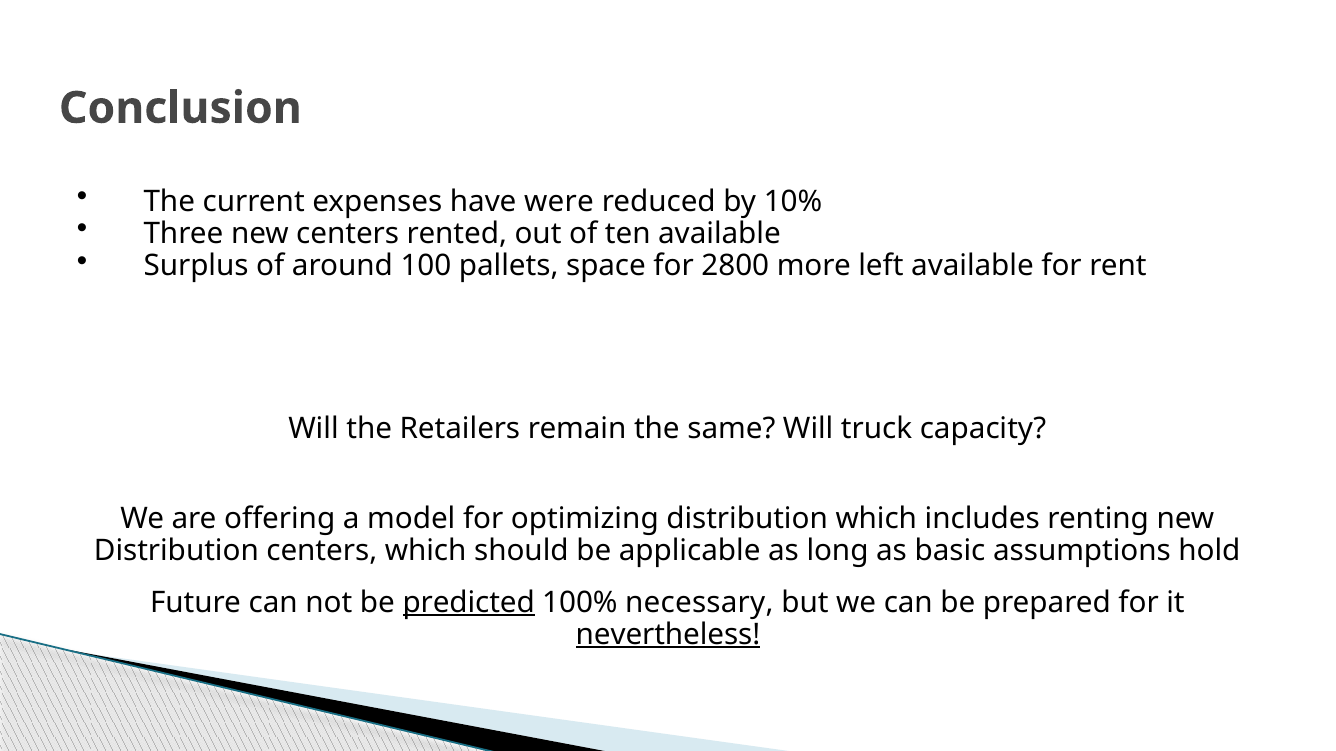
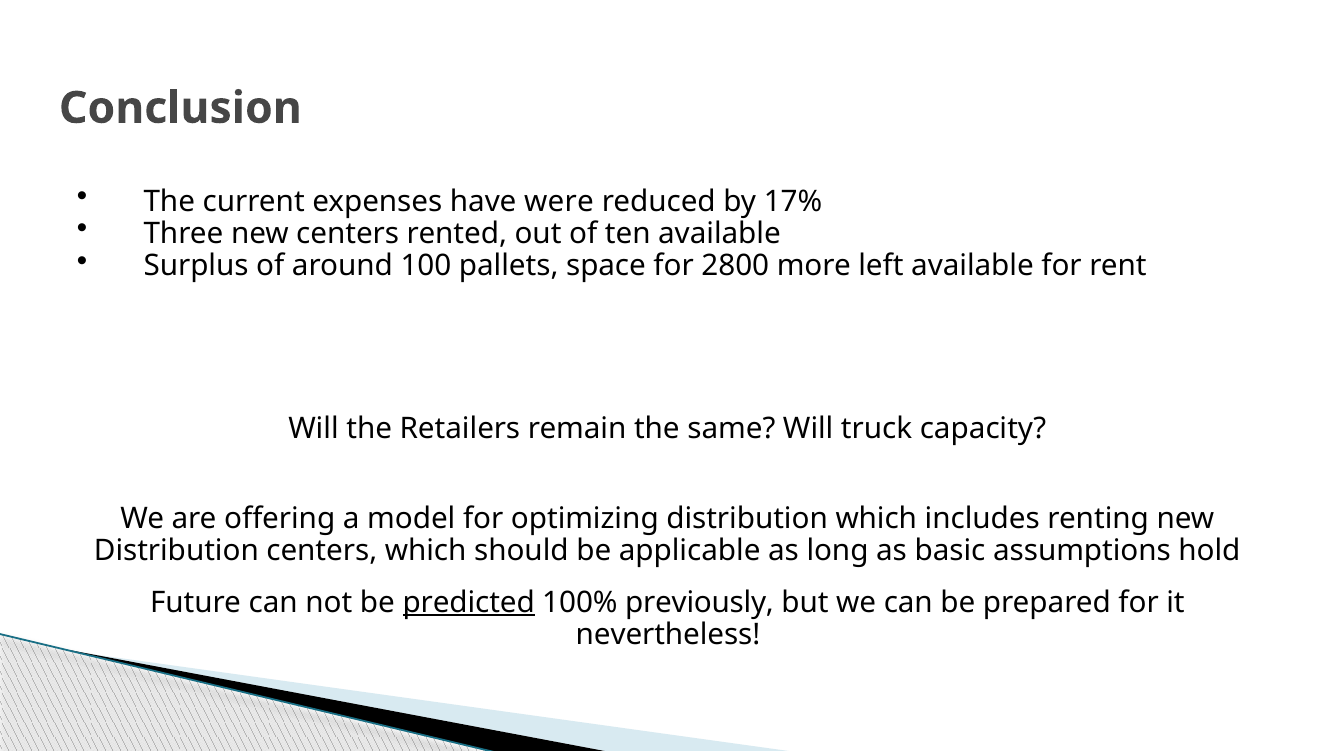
10%: 10% -> 17%
necessary: necessary -> previously
nevertheless underline: present -> none
